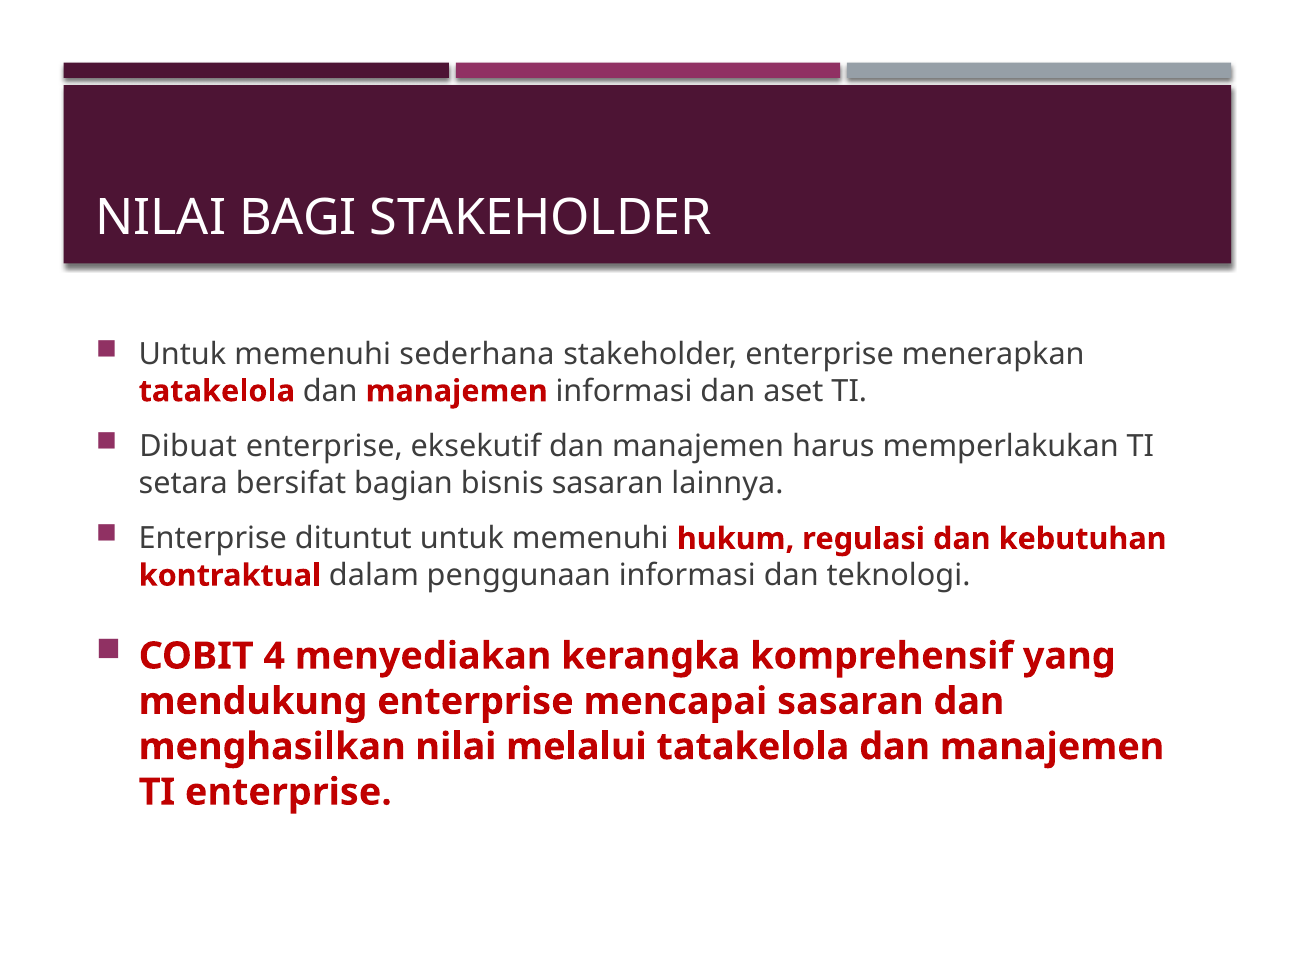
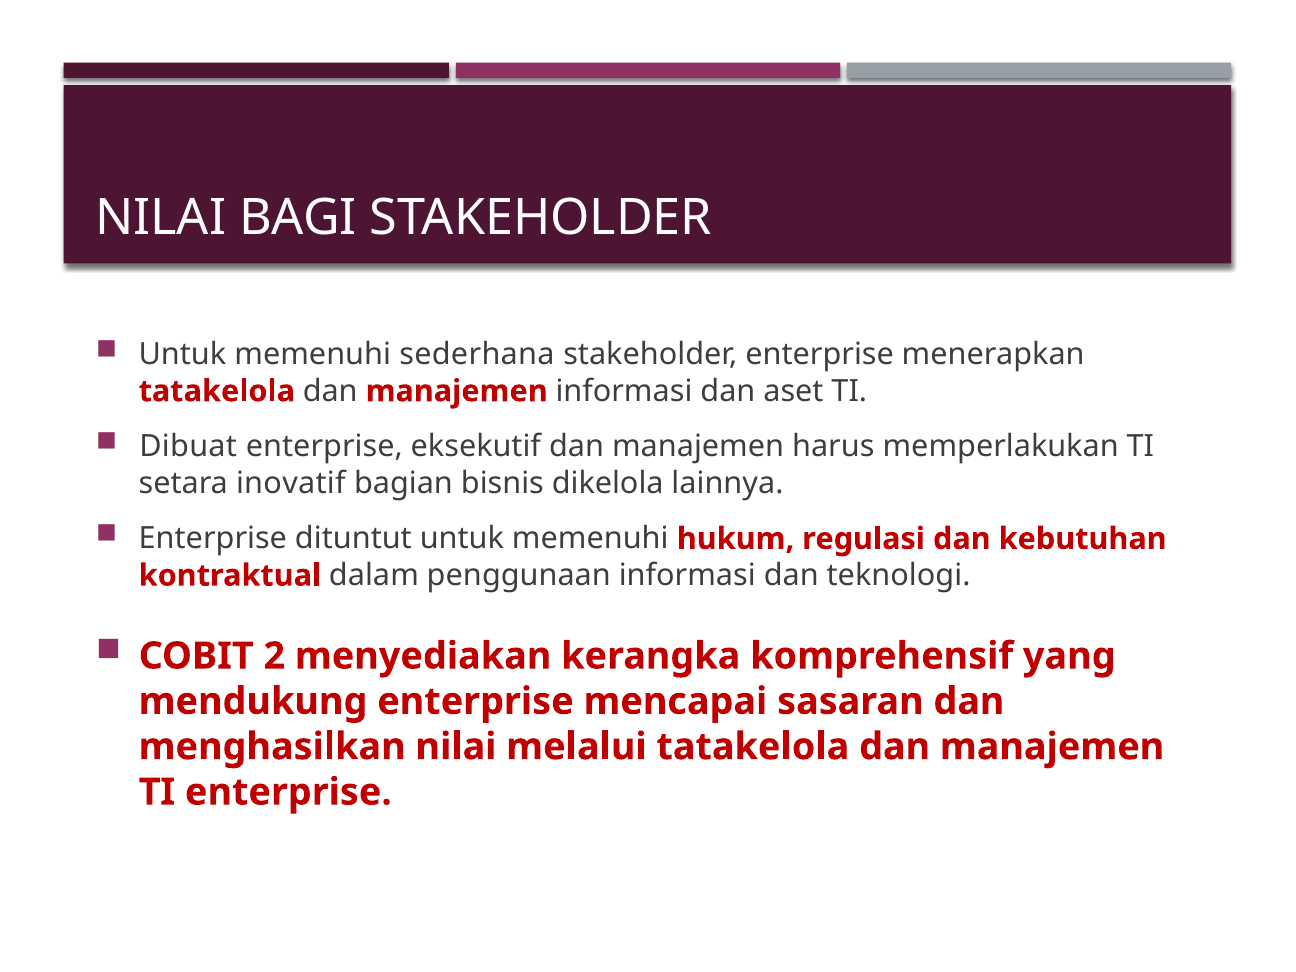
bersifat: bersifat -> inovatif
bisnis sasaran: sasaran -> dikelola
4: 4 -> 2
